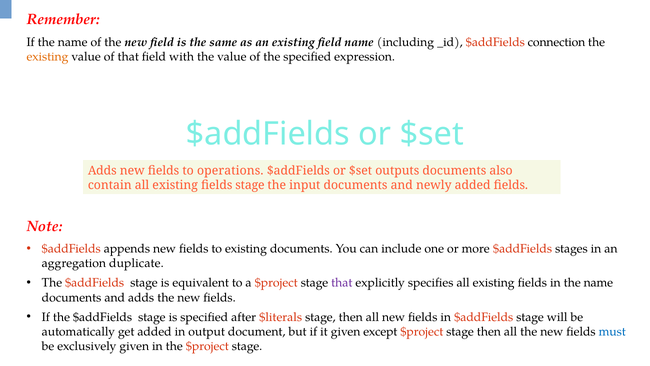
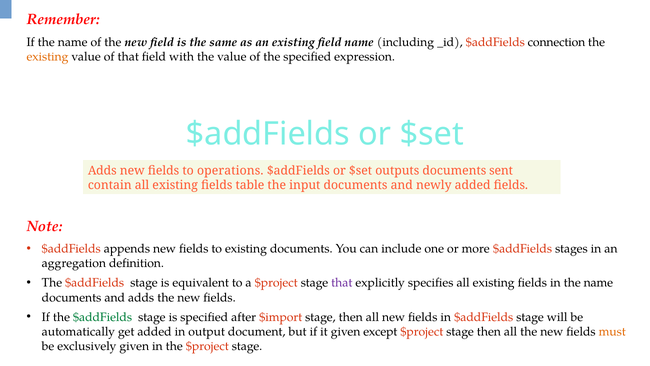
also: also -> sent
fields stage: stage -> table
duplicate: duplicate -> definition
$addFields at (103, 317) colour: black -> green
$literals: $literals -> $import
must colour: blue -> orange
